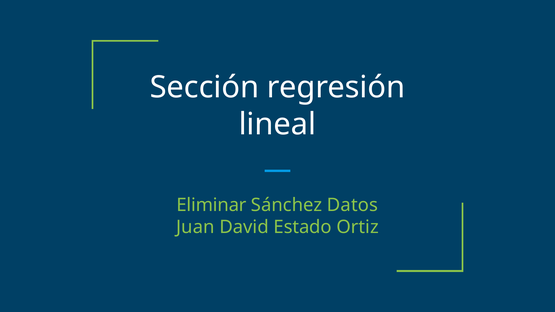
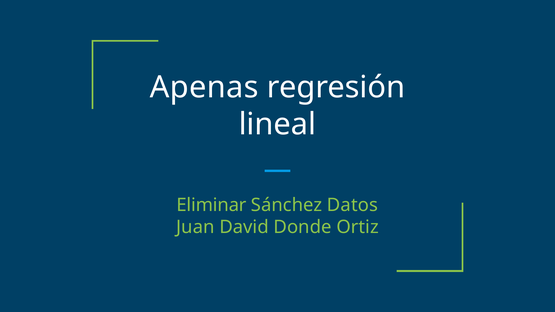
Sección: Sección -> Apenas
Estado: Estado -> Donde
